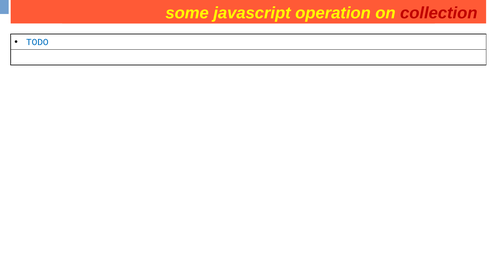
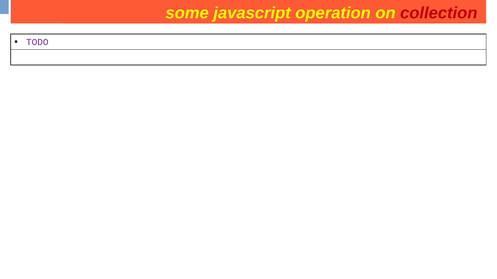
TODO colour: blue -> purple
